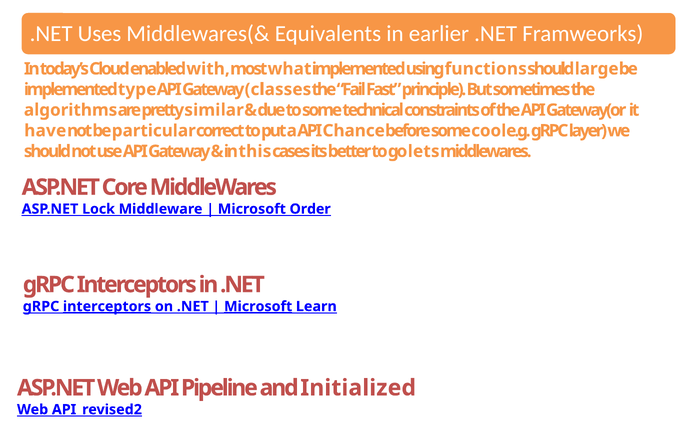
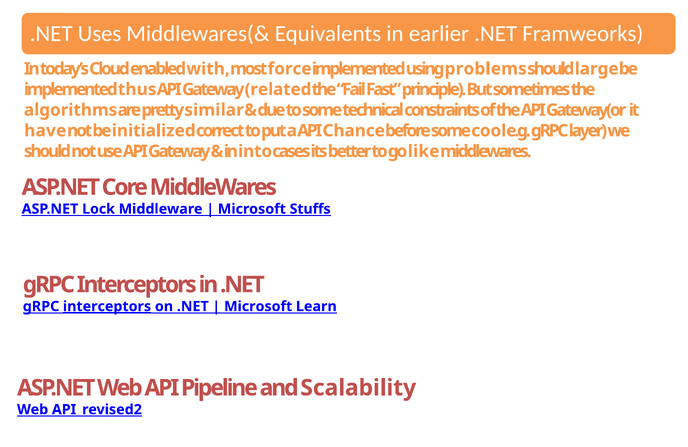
what: what -> force
functions: functions -> problems
type: type -> thus
classes: classes -> related
particular: particular -> initialized
this: this -> into
lets: lets -> like
Order: Order -> Stuffs
Microsoft at (258, 307) underline: present -> none
Initialized: Initialized -> Scalability
